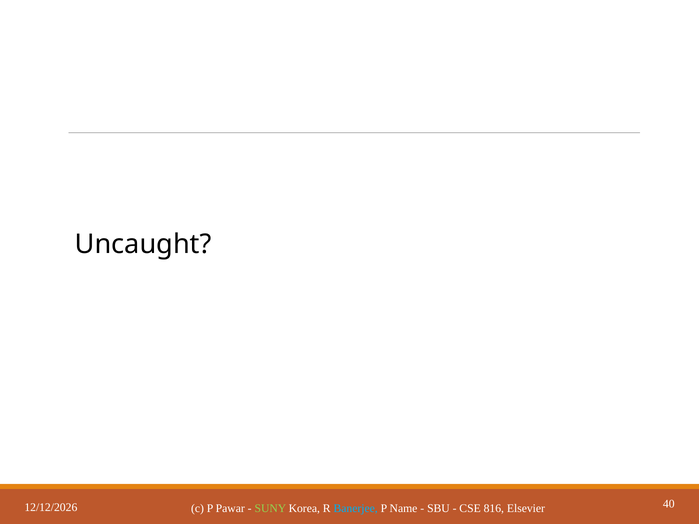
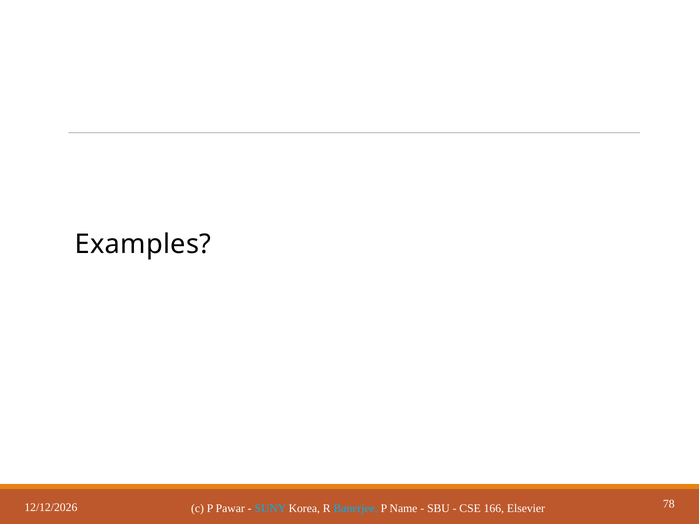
Uncaught: Uncaught -> Examples
SUNY colour: light green -> light blue
816: 816 -> 166
40: 40 -> 78
